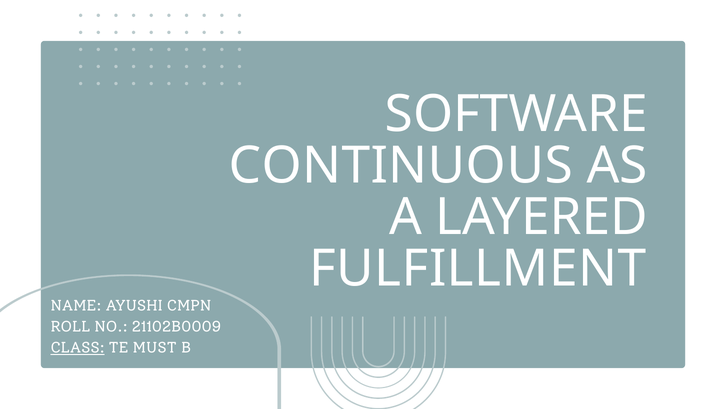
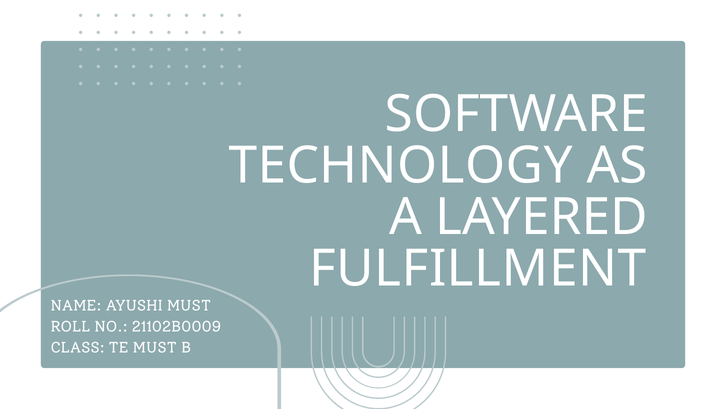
CONTINUOUS: CONTINUOUS -> TECHNOLOGY
AYUSHI CMPN: CMPN -> MUST
CLASS underline: present -> none
